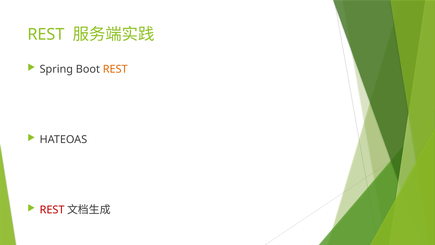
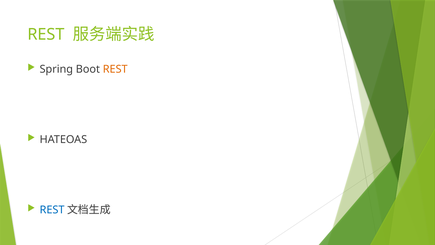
REST at (52, 210) colour: red -> blue
